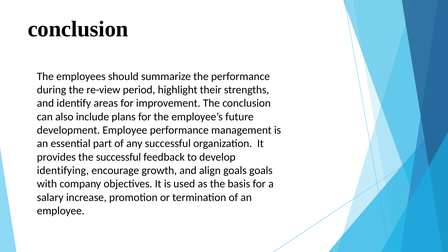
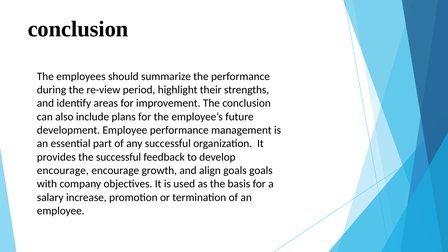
identifying at (63, 170): identifying -> encourage
